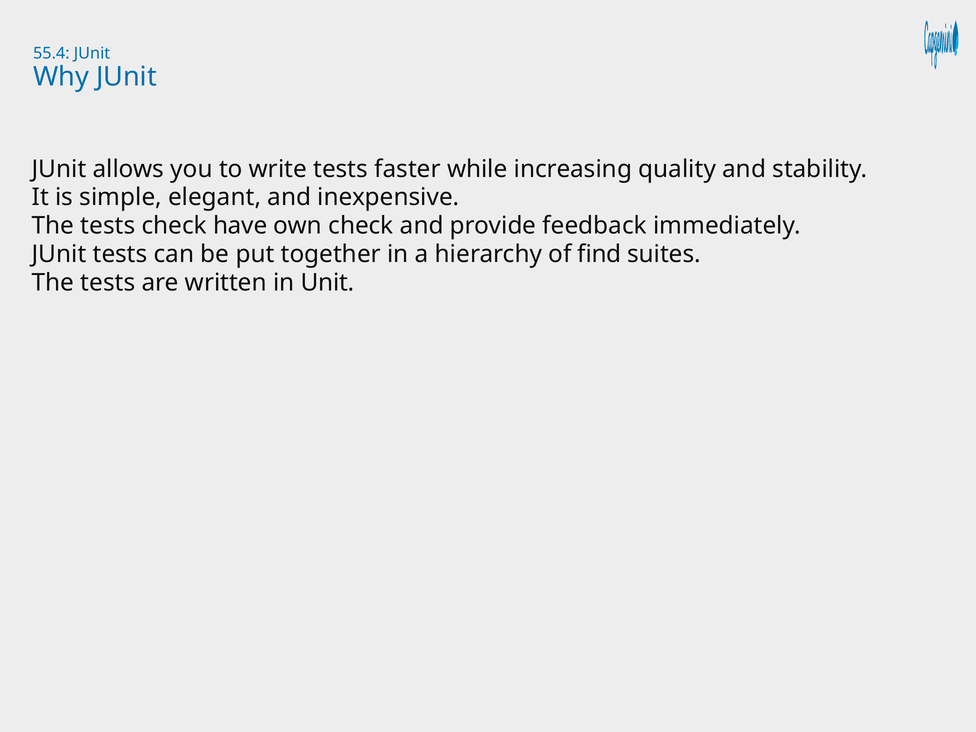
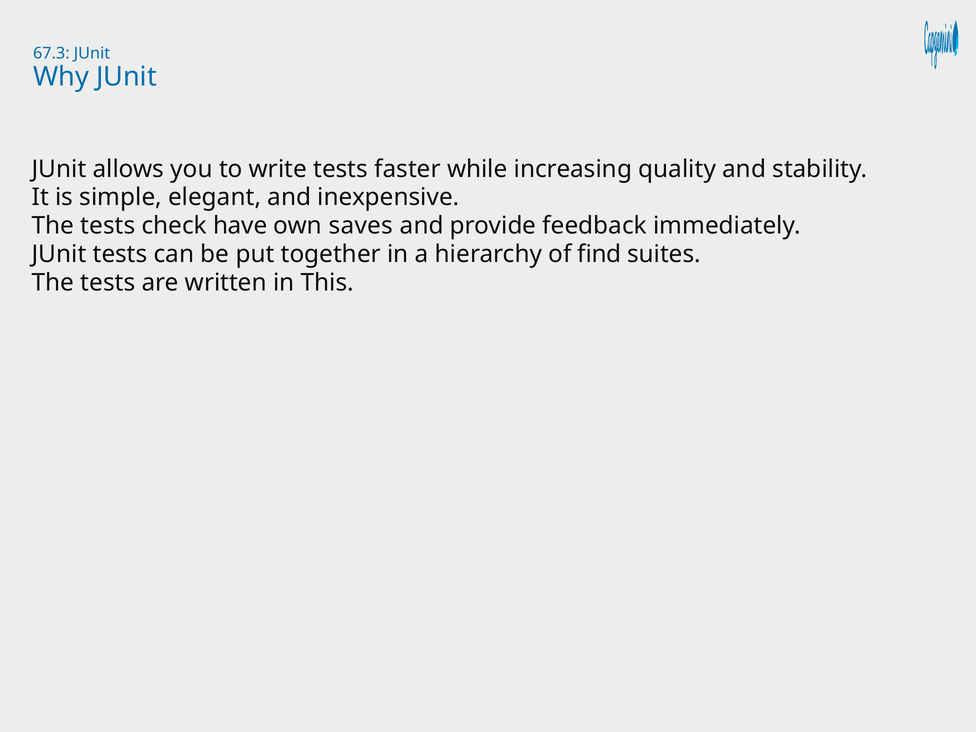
55.4: 55.4 -> 67.3
own check: check -> saves
Unit: Unit -> This
